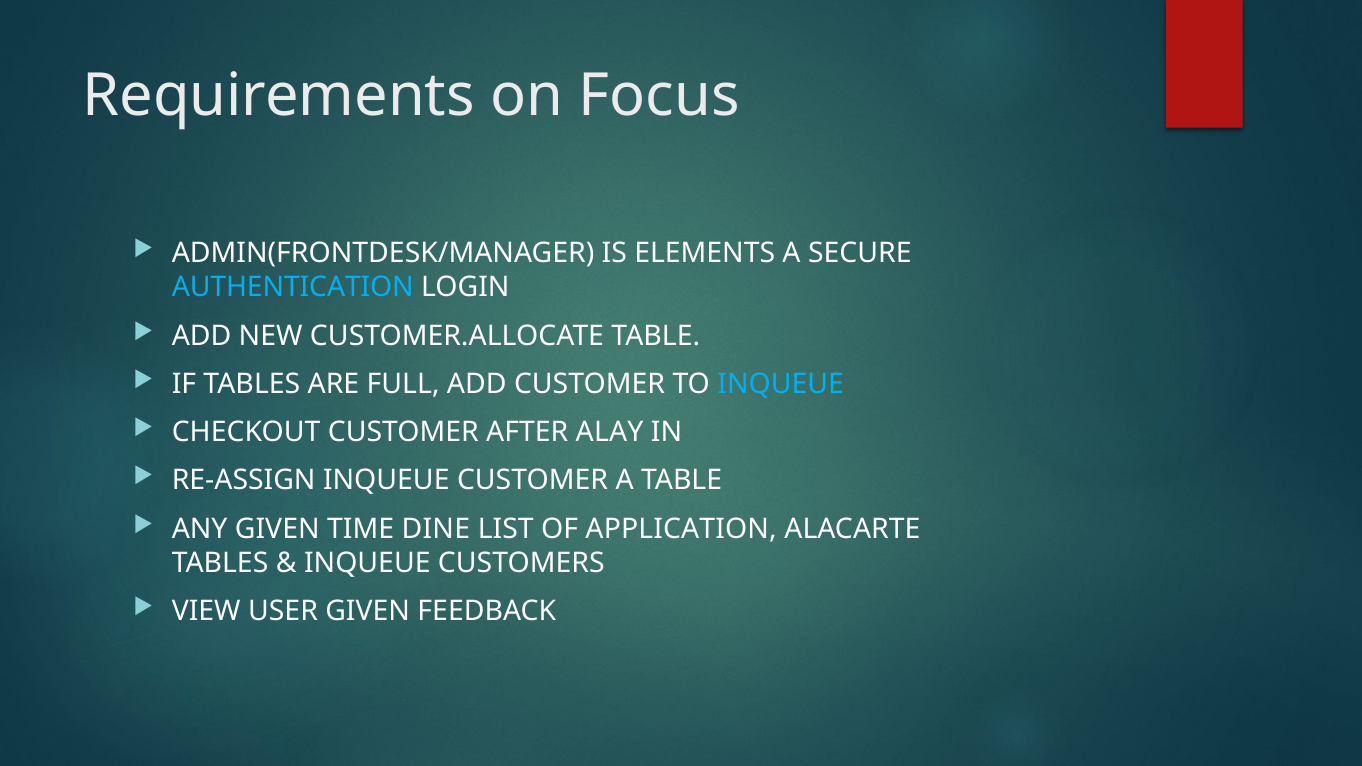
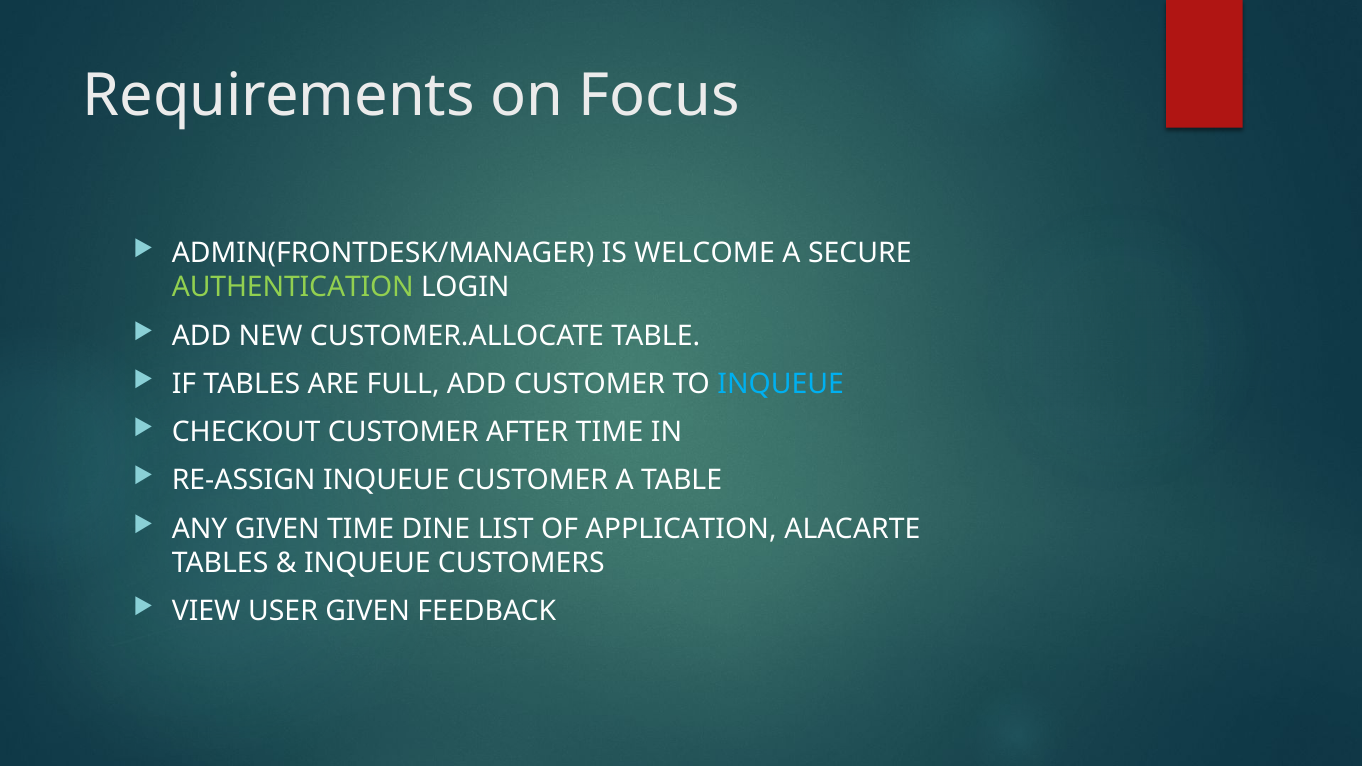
ELEMENTS: ELEMENTS -> WELCOME
AUTHENTICATION colour: light blue -> light green
AFTER ALAY: ALAY -> TIME
